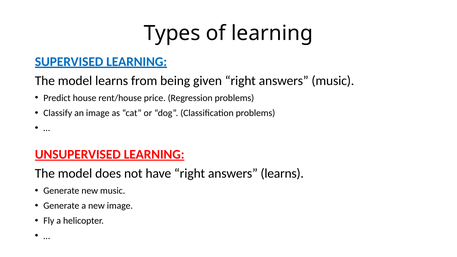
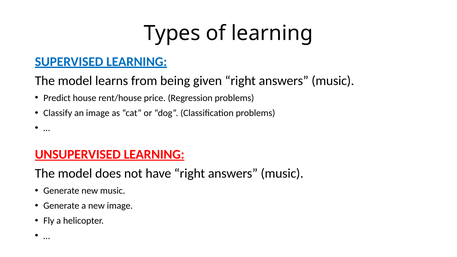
have right answers learns: learns -> music
